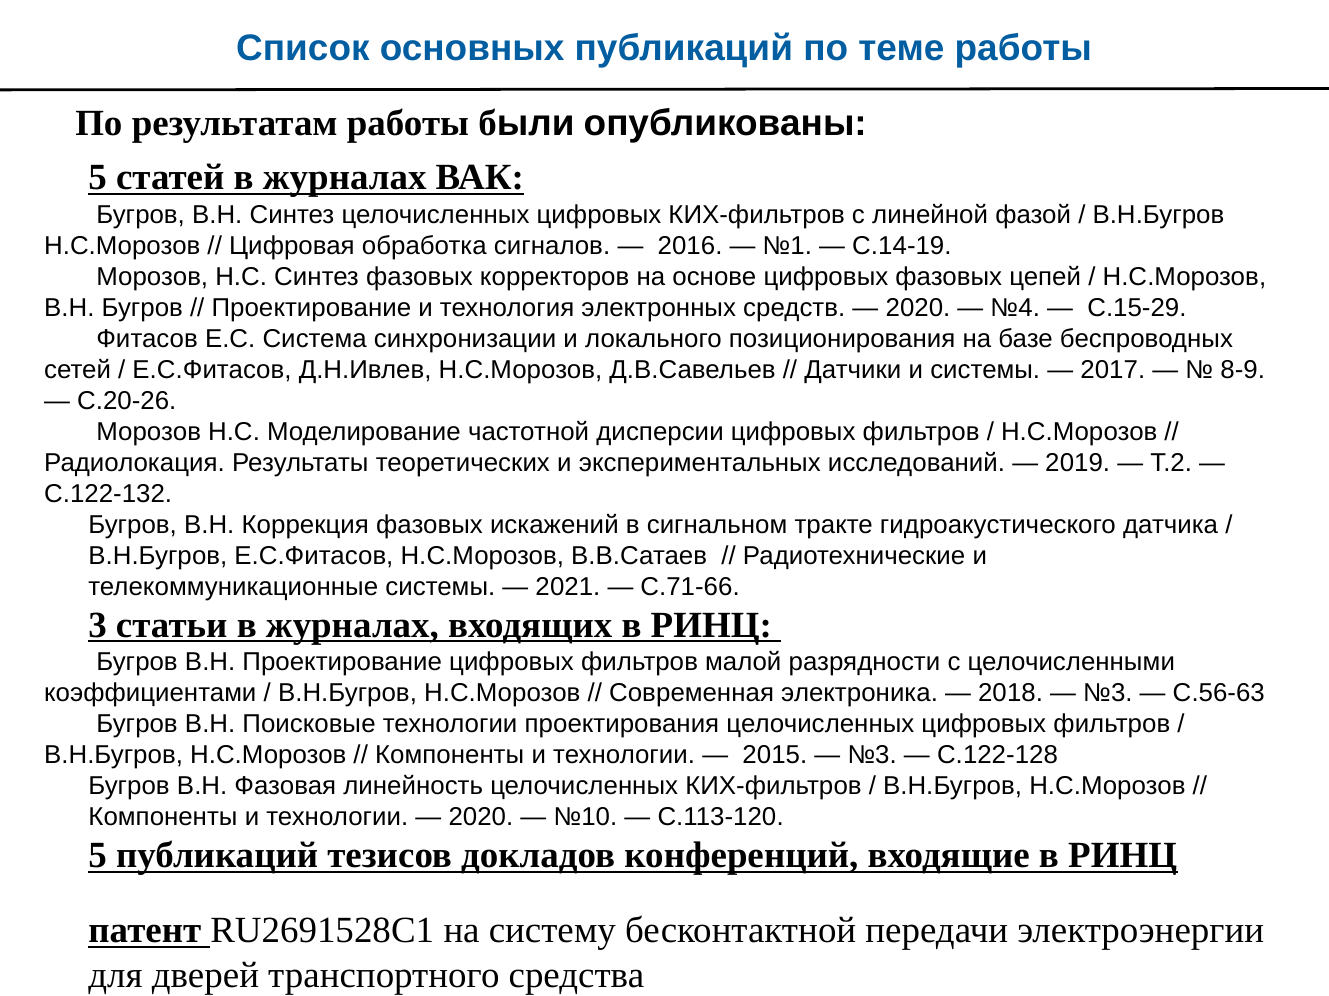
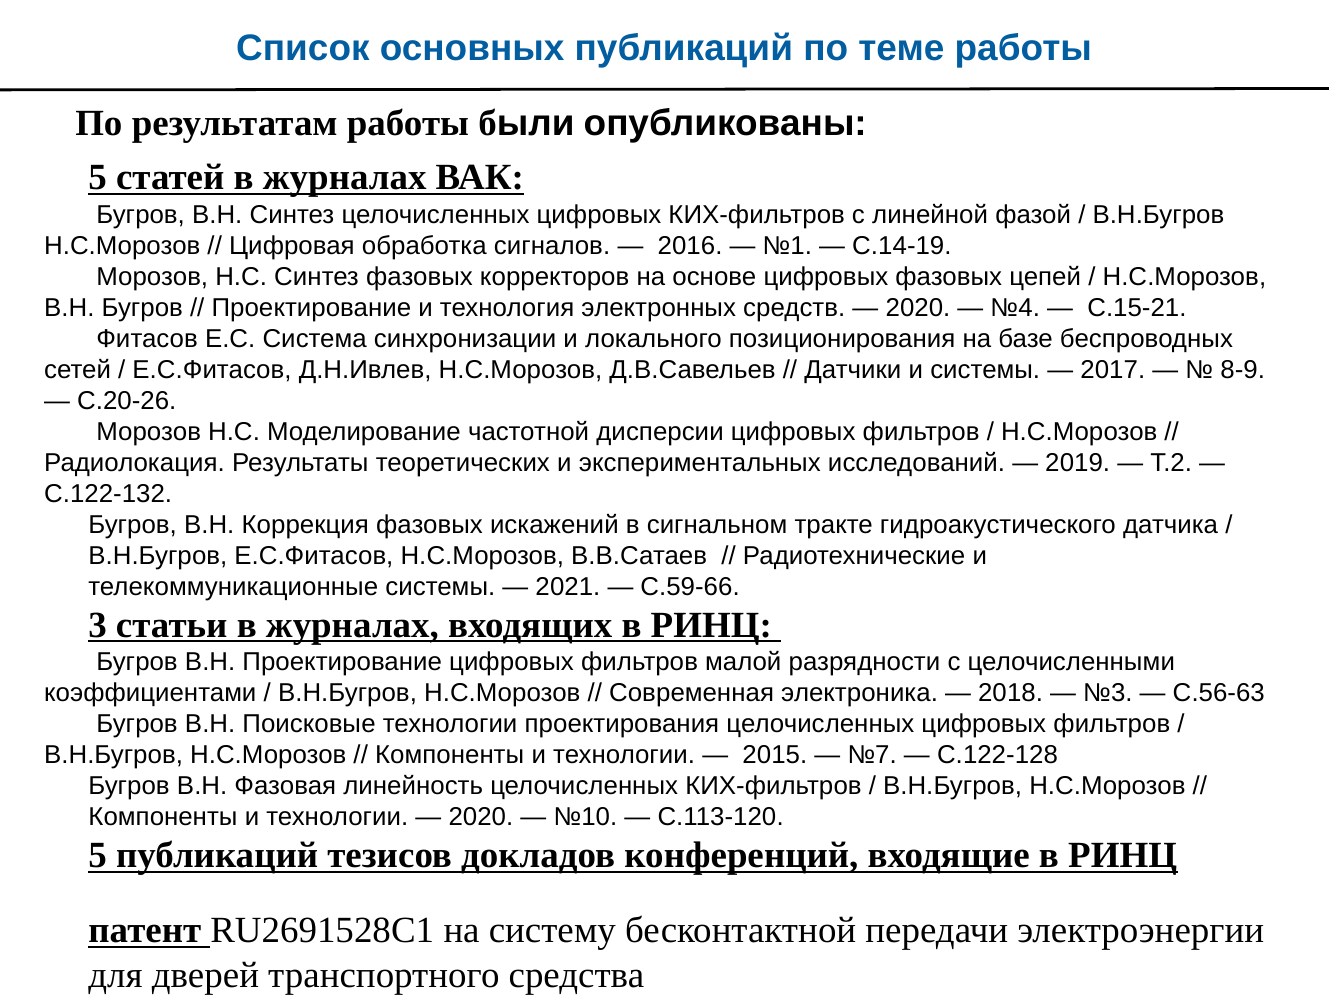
С.15-29: С.15-29 -> С.15-21
С.71-66: С.71-66 -> С.59-66
№3 at (872, 755): №3 -> №7
